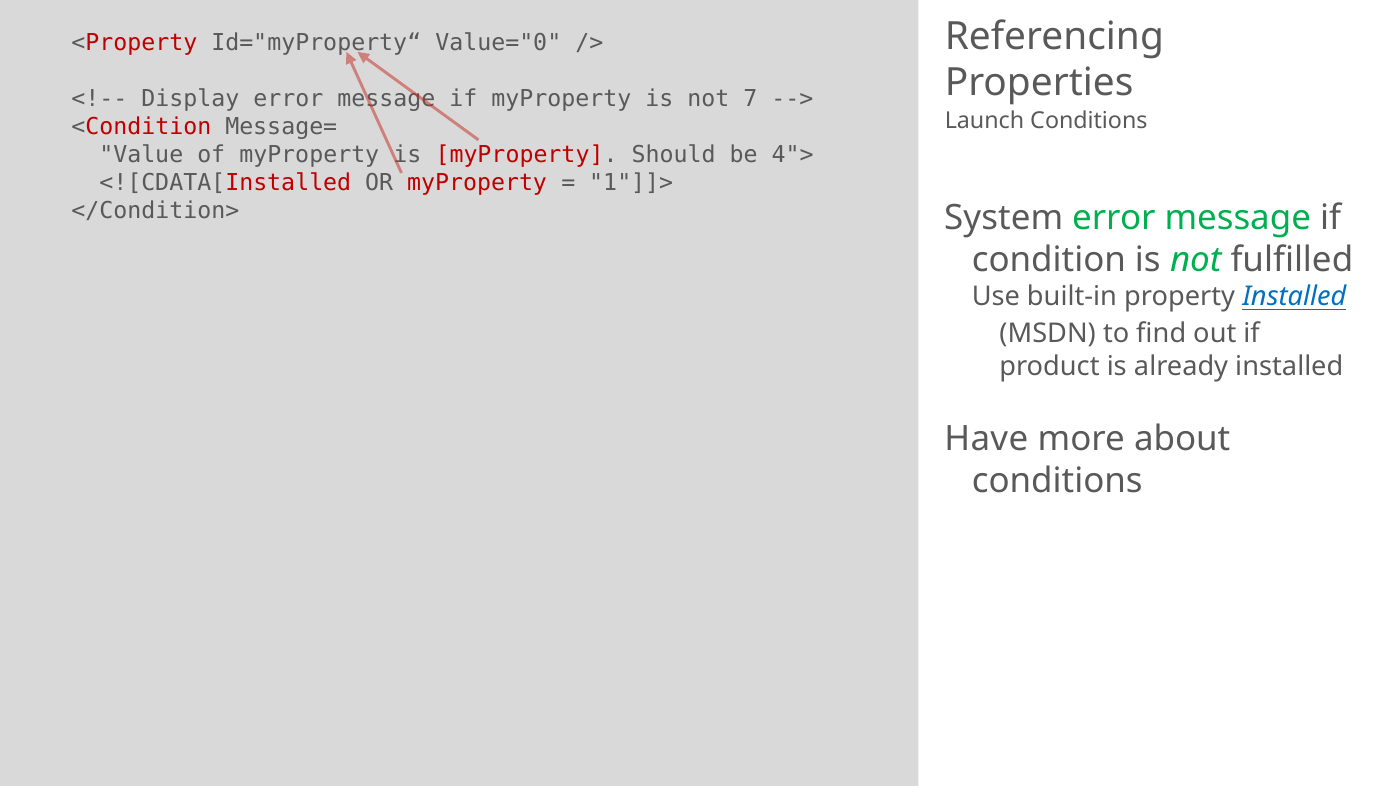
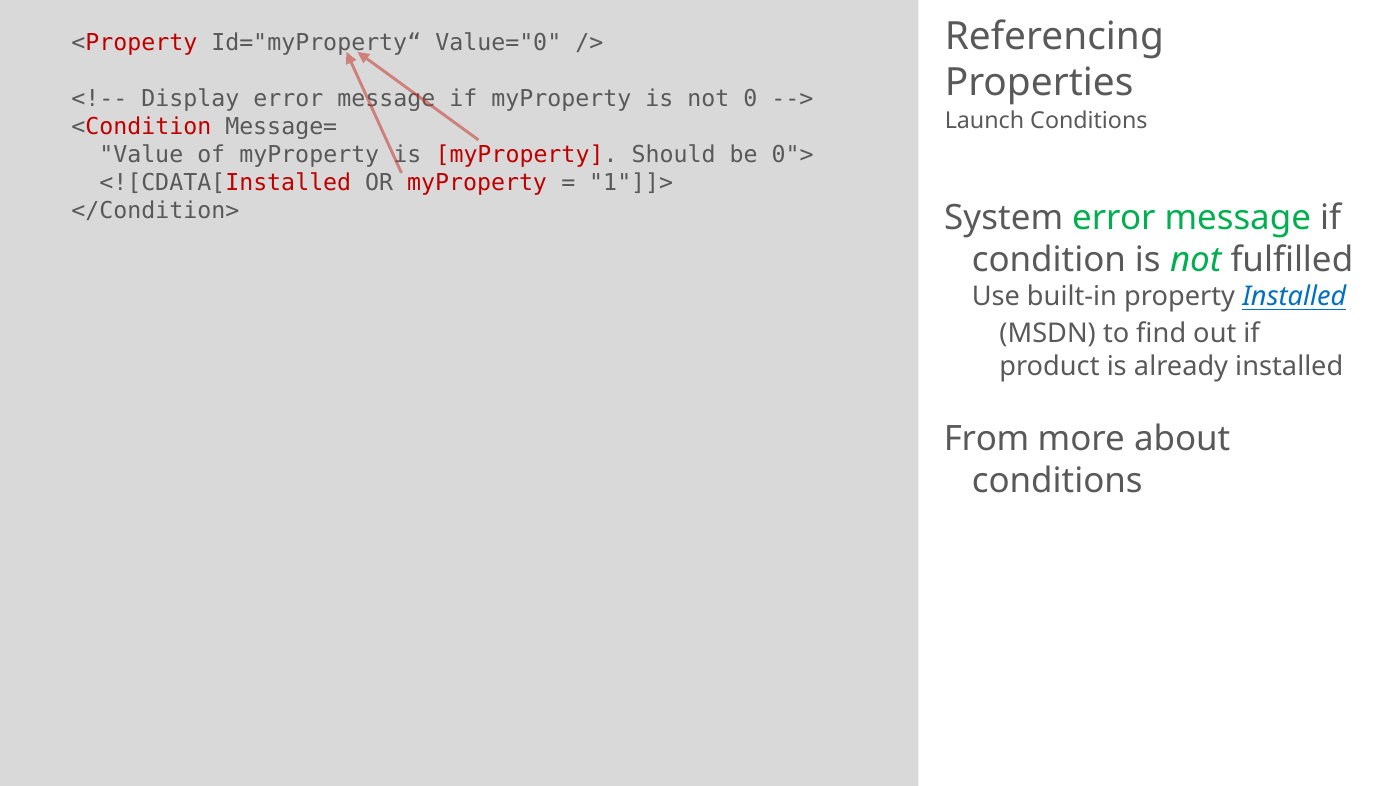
7: 7 -> 0
4">: 4"> -> 0">
Have: Have -> From
